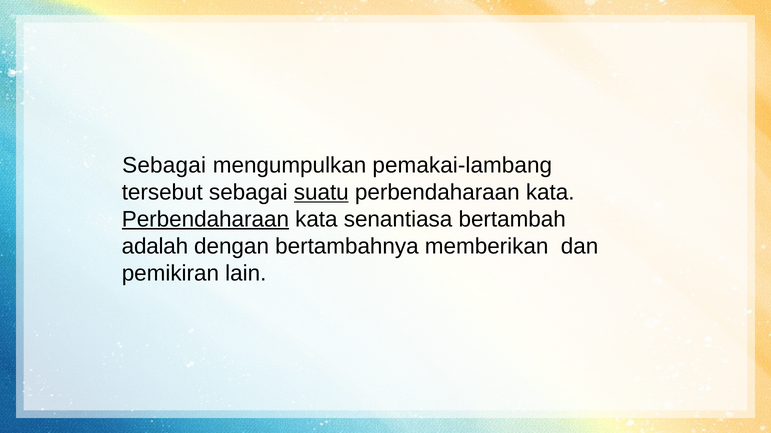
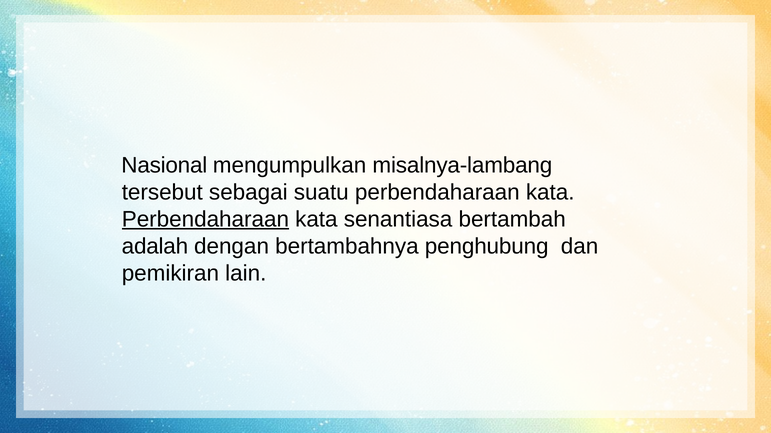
Sebagai at (164, 166): Sebagai -> Nasional
pemakai-lambang: pemakai-lambang -> misalnya-lambang
suatu underline: present -> none
memberikan: memberikan -> penghubung
